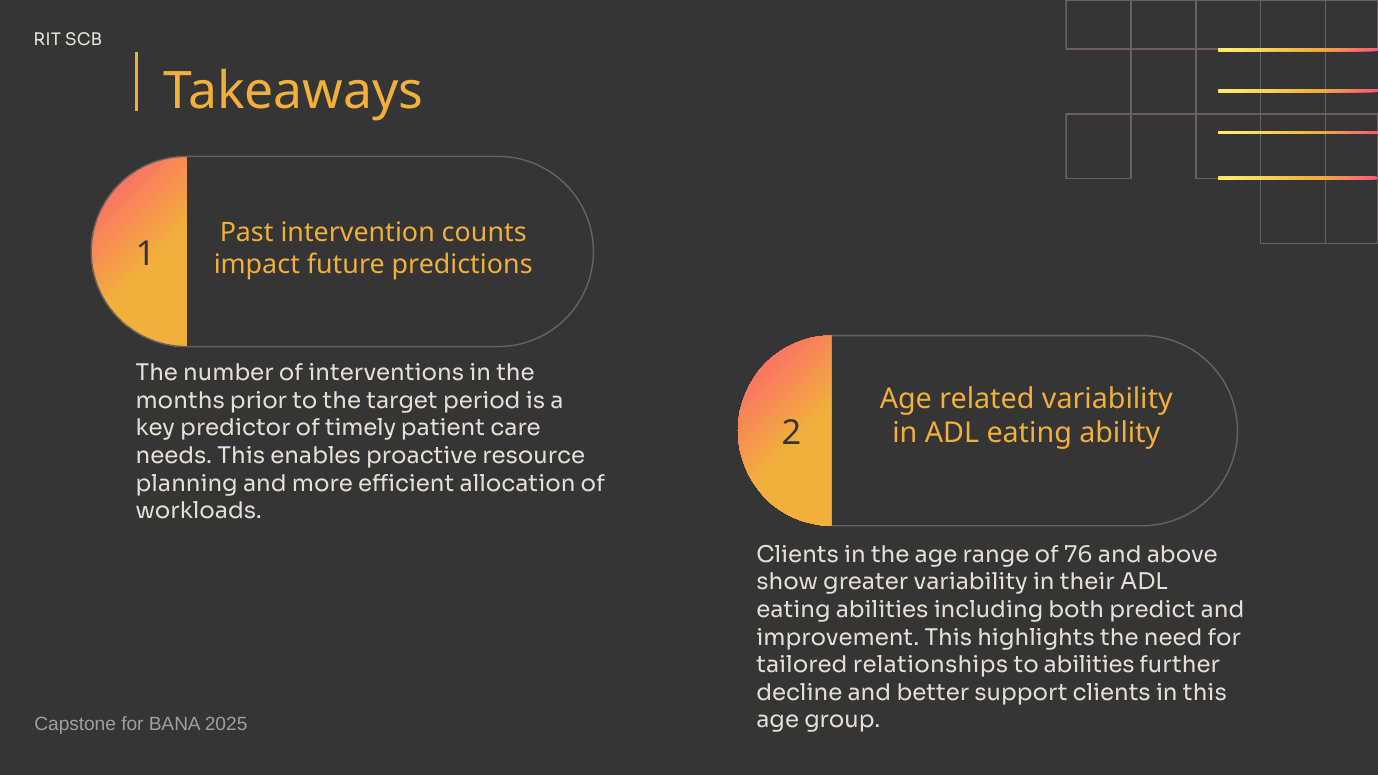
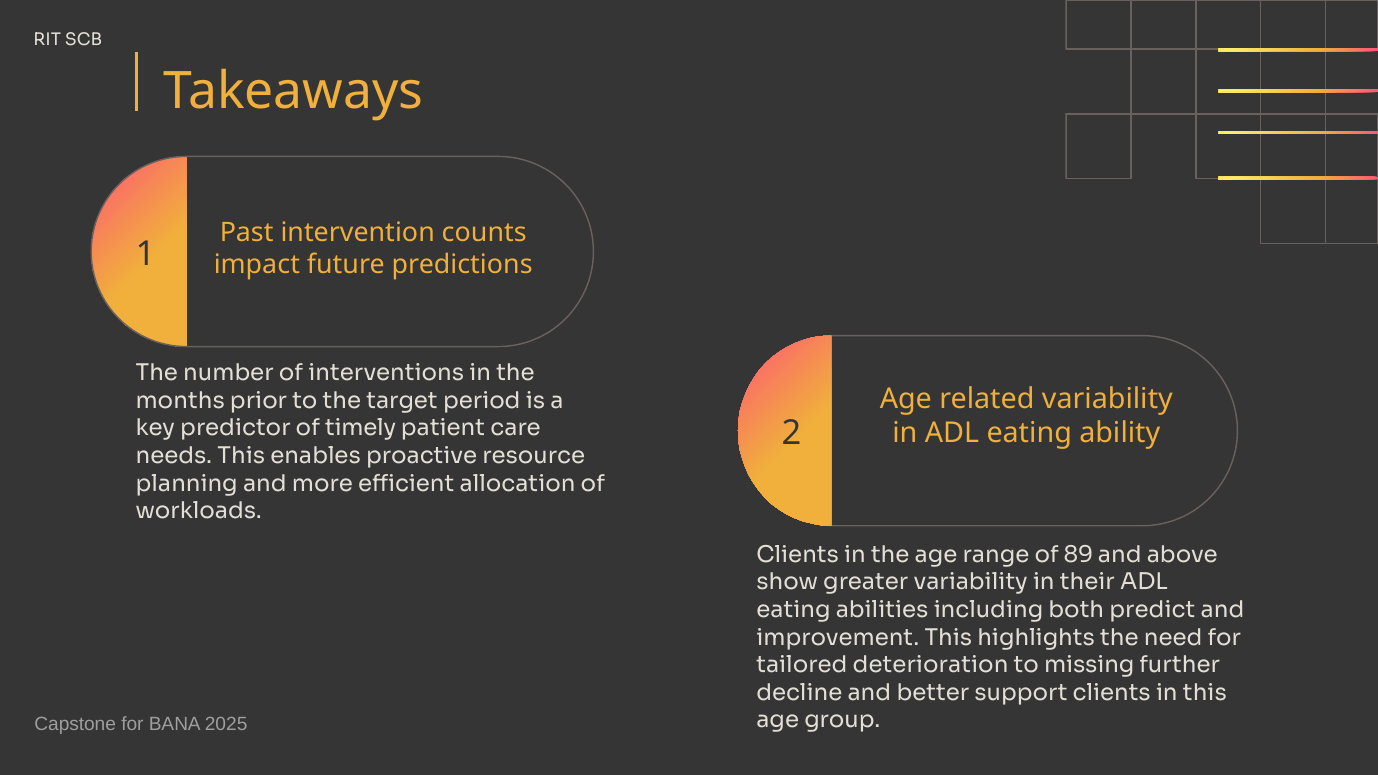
76: 76 -> 89
relationships: relationships -> deterioration
to abilities: abilities -> missing
